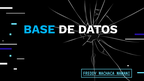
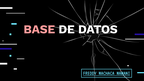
BASE colour: light blue -> pink
